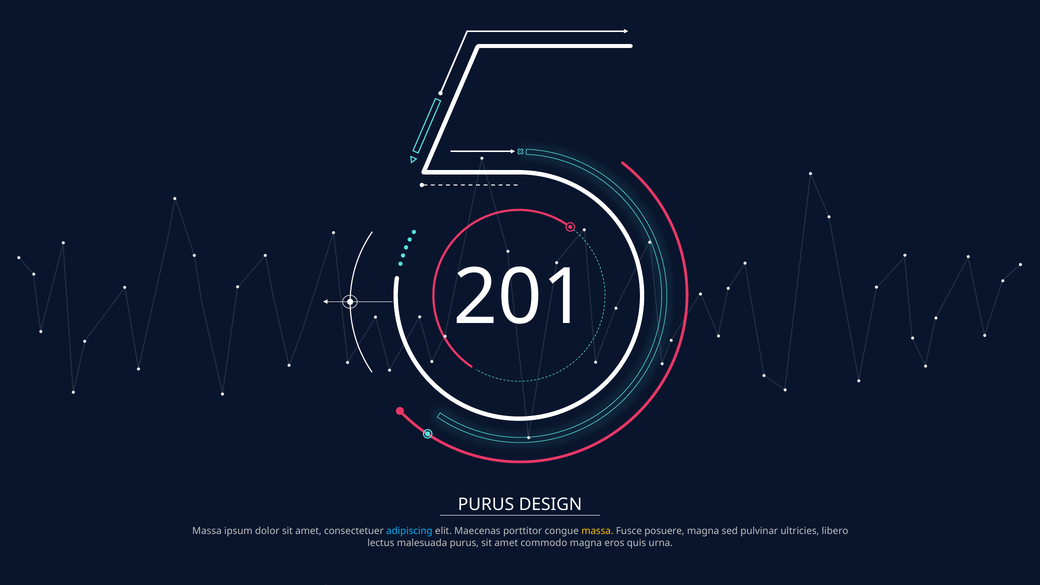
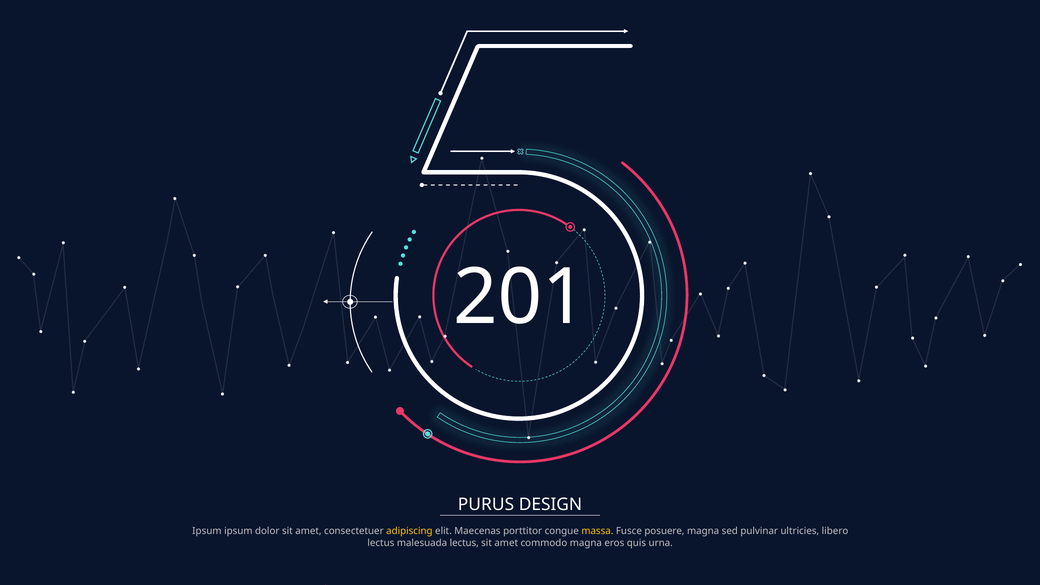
Massa at (207, 531): Massa -> Ipsum
adipiscing colour: light blue -> yellow
malesuada purus: purus -> lectus
